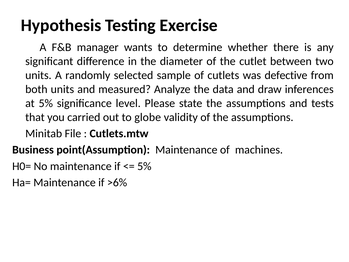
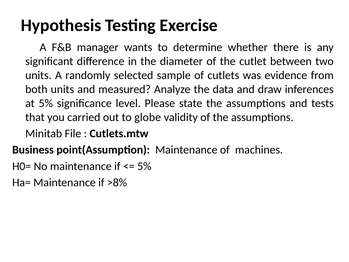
defective: defective -> evidence
>6%: >6% -> >8%
